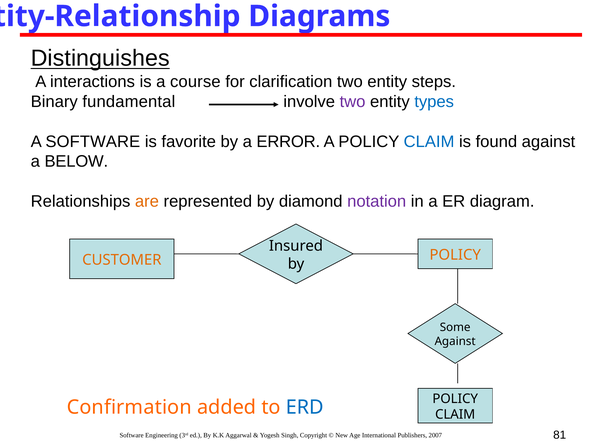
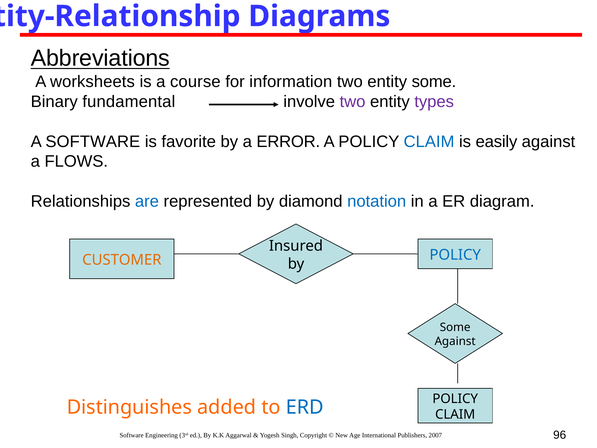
Distinguishes: Distinguishes -> Abbreviations
interactions: interactions -> worksheets
clarification: clarification -> information
entity steps: steps -> some
types colour: blue -> purple
found: found -> easily
BELOW: BELOW -> FLOWS
are colour: orange -> blue
notation colour: purple -> blue
POLICY at (455, 255) colour: orange -> blue
Confirmation: Confirmation -> Distinguishes
81: 81 -> 96
